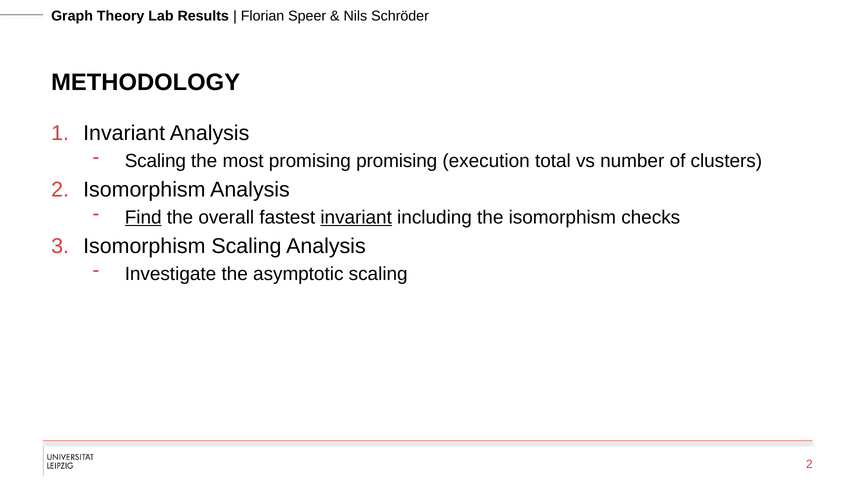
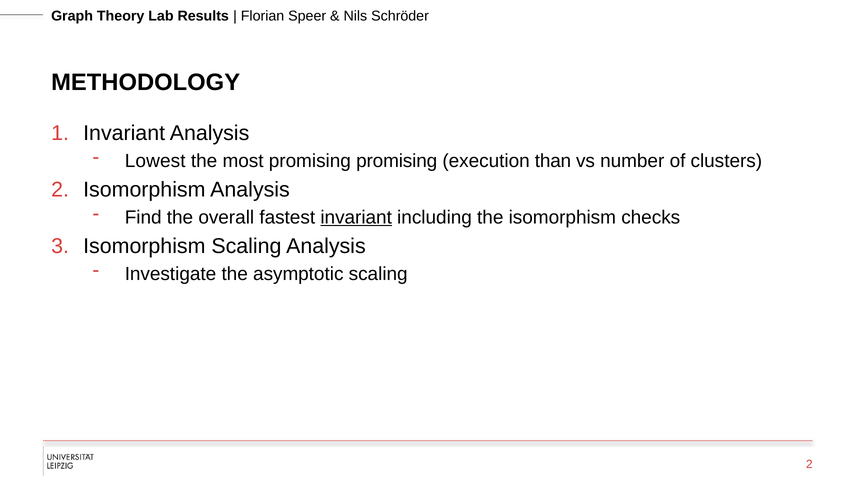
Scaling at (155, 161): Scaling -> Lowest
total: total -> than
Find underline: present -> none
